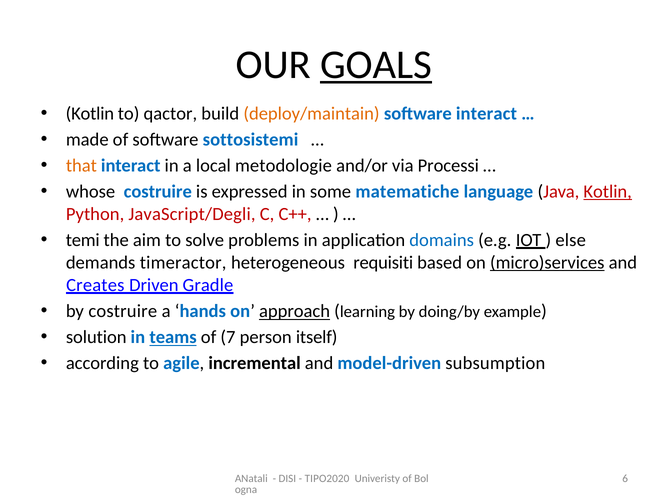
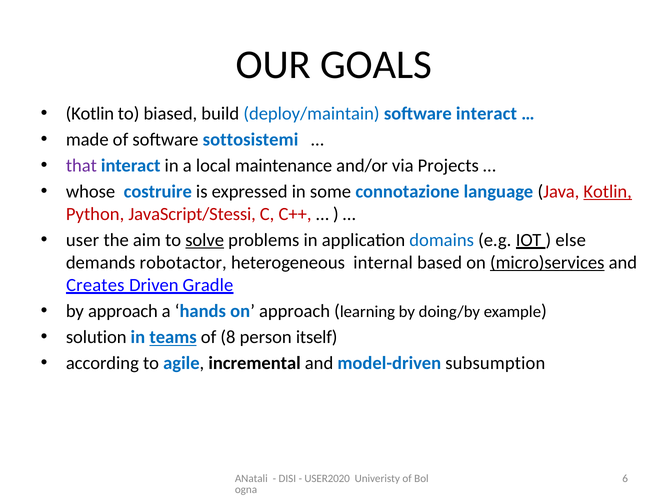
GOALS underline: present -> none
qactor: qactor -> biased
deploy/maintain colour: orange -> blue
that colour: orange -> purple
metodologie: metodologie -> maintenance
Processi: Processi -> Projects
matematiche: matematiche -> connotazione
JavaScript/Degli: JavaScript/Degli -> JavaScript/Stessi
temi: temi -> user
solve underline: none -> present
timeractor: timeractor -> robotactor
requisiti: requisiti -> internal
by costruire: costruire -> approach
approach at (295, 311) underline: present -> none
7: 7 -> 8
TIPO2020: TIPO2020 -> USER2020
